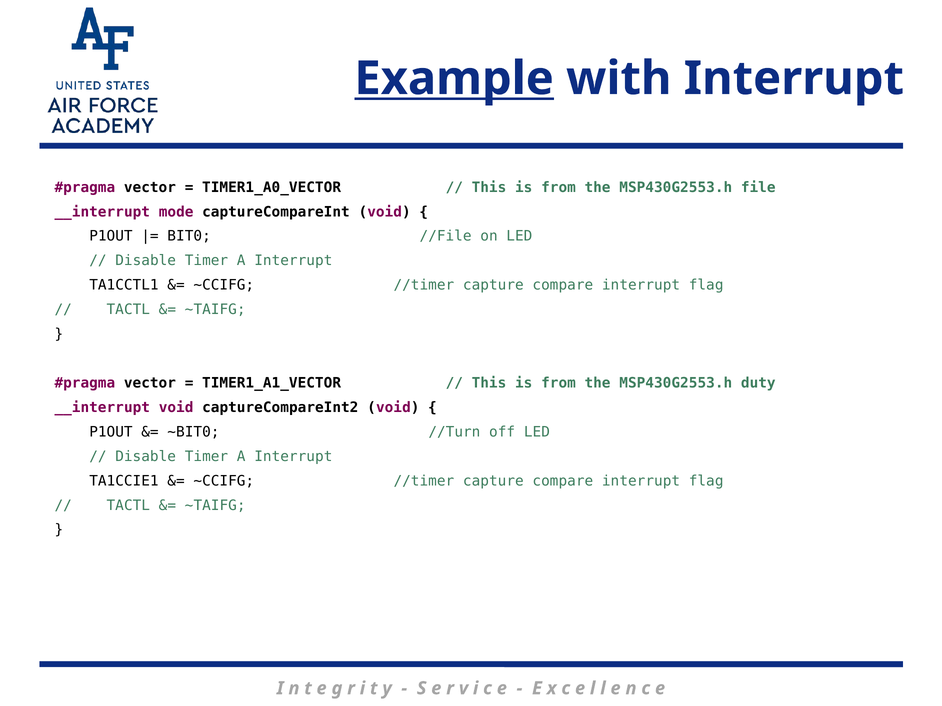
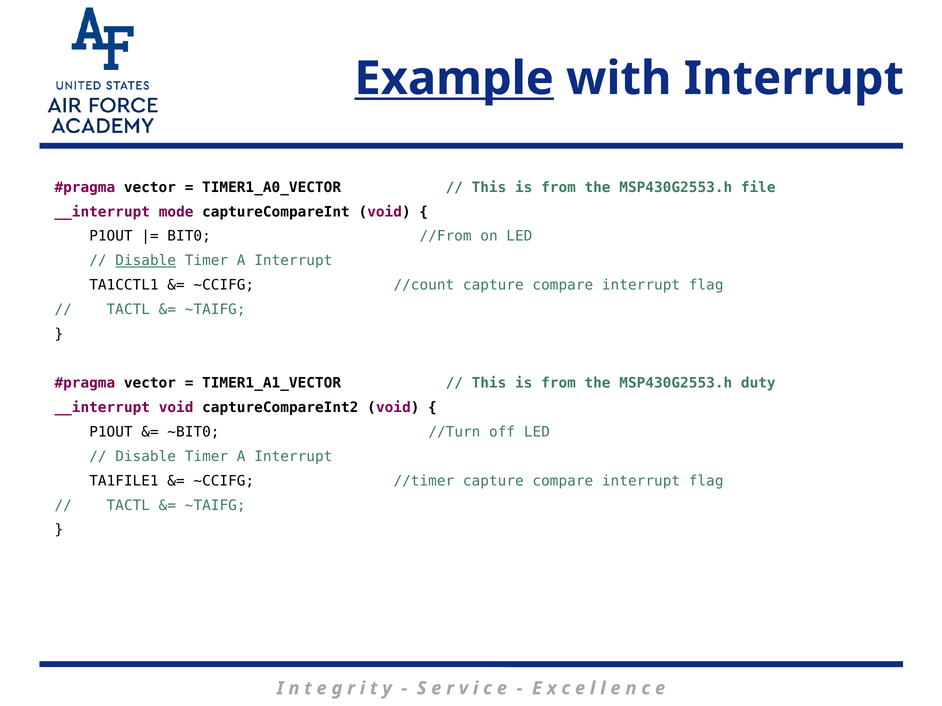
//File: //File -> //From
Disable at (146, 261) underline: none -> present
//timer at (424, 285): //timer -> //count
TA1CCIE1: TA1CCIE1 -> TA1FILE1
